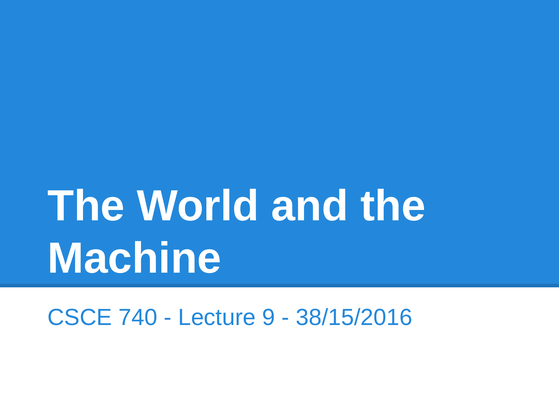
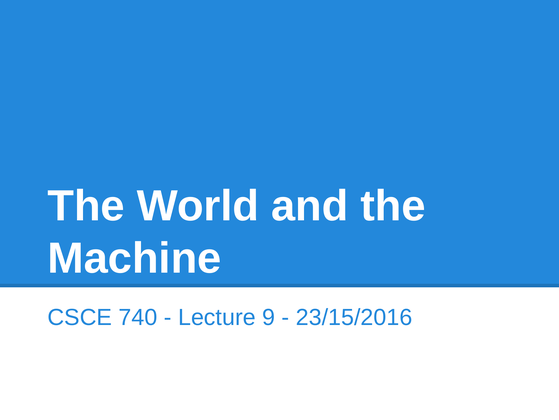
38/15/2016: 38/15/2016 -> 23/15/2016
